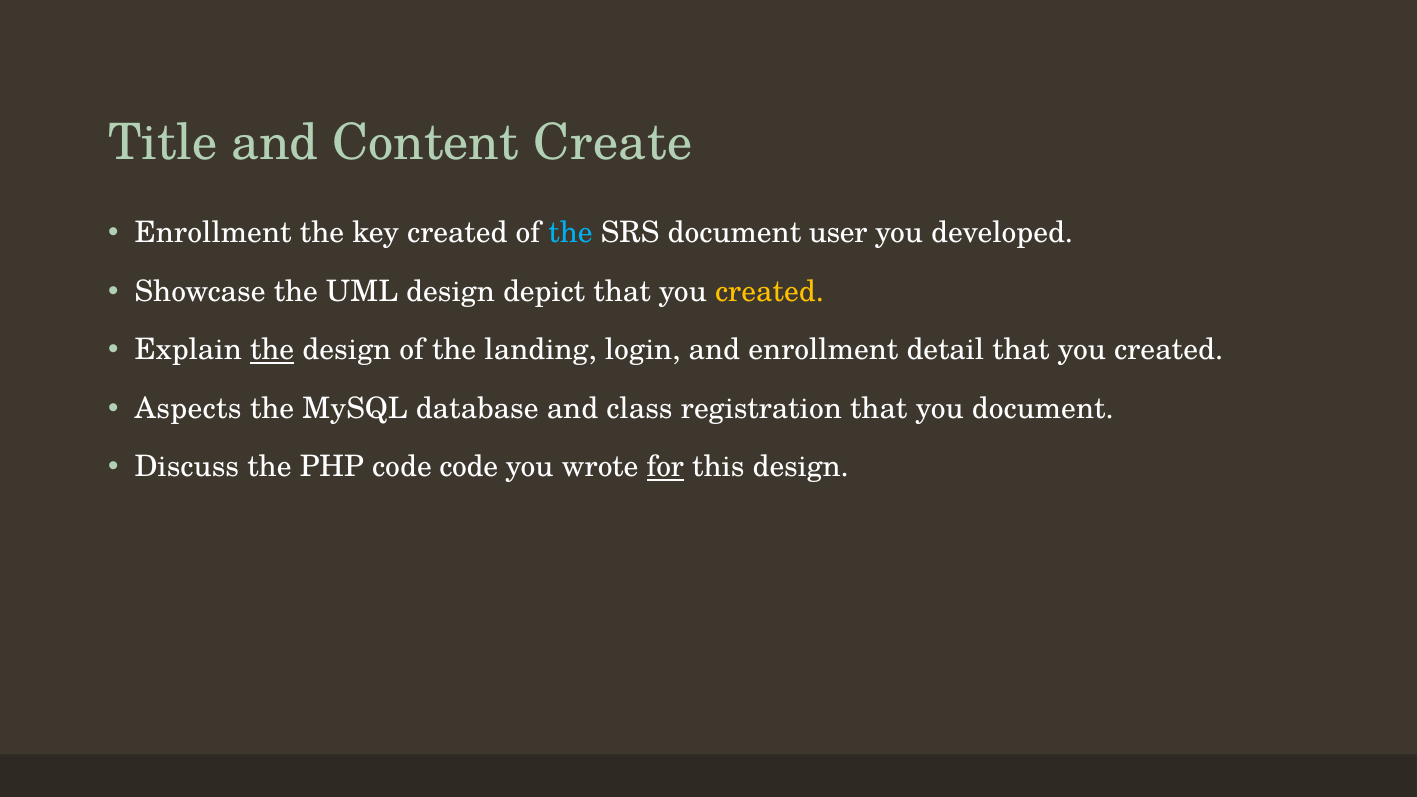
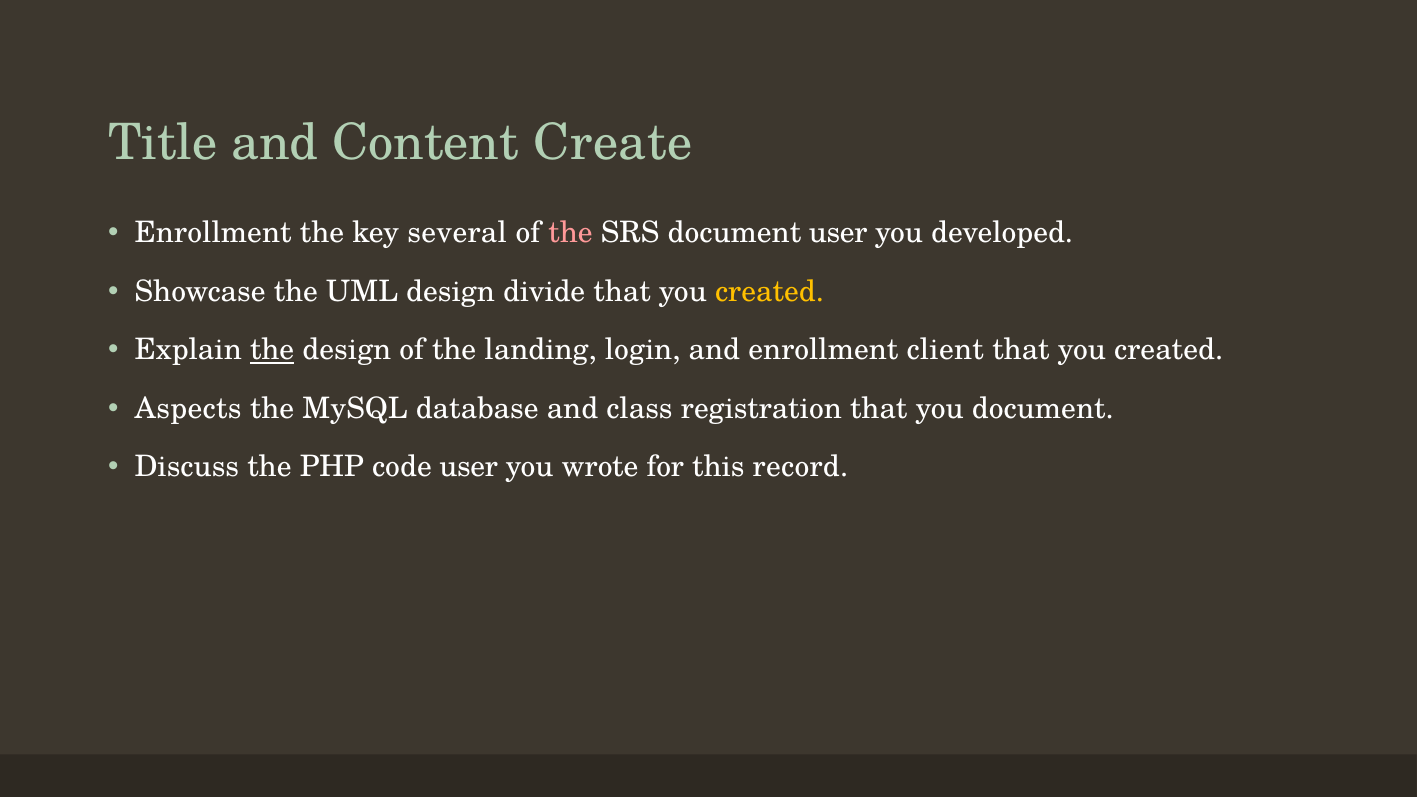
key created: created -> several
the at (571, 233) colour: light blue -> pink
depict: depict -> divide
detail: detail -> client
code code: code -> user
for underline: present -> none
this design: design -> record
